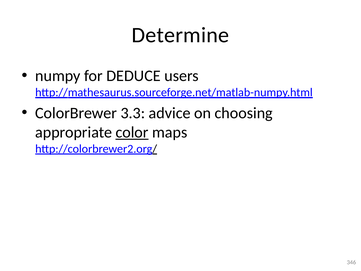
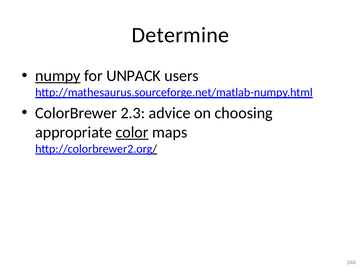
numpy underline: none -> present
DEDUCE: DEDUCE -> UNPACK
3.3: 3.3 -> 2.3
